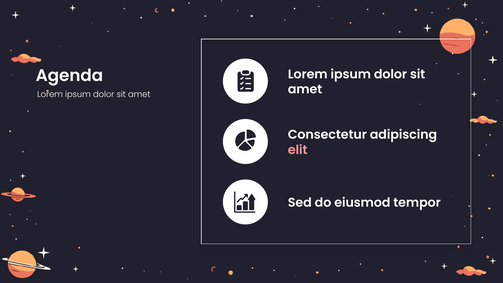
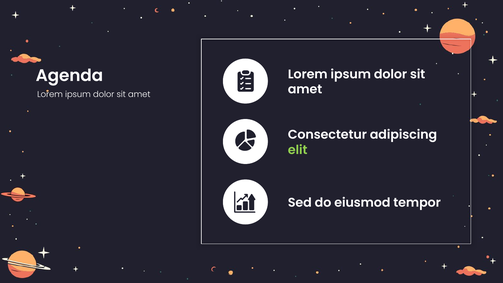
elit colour: pink -> light green
